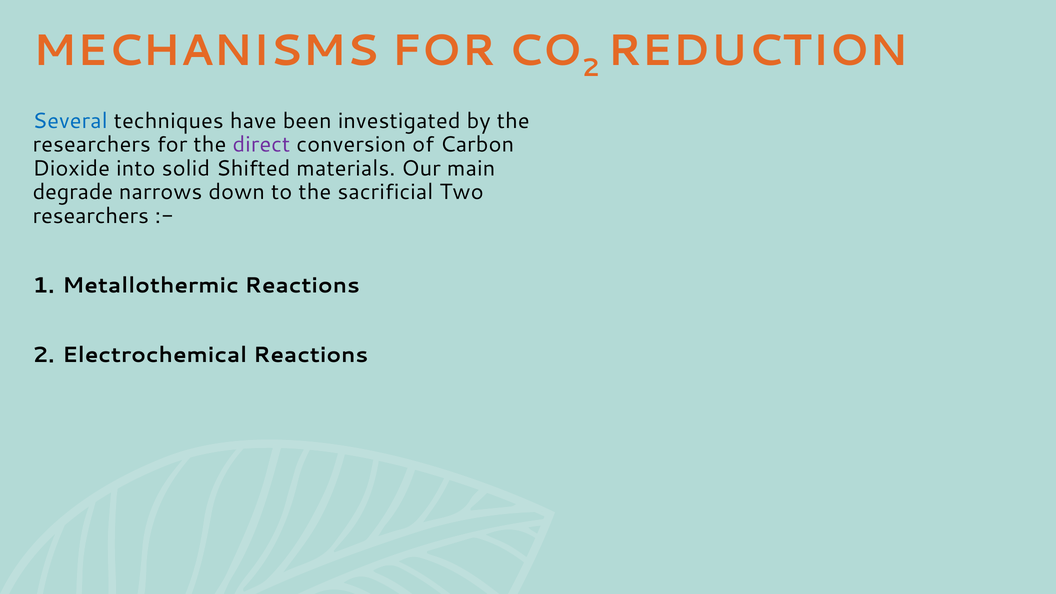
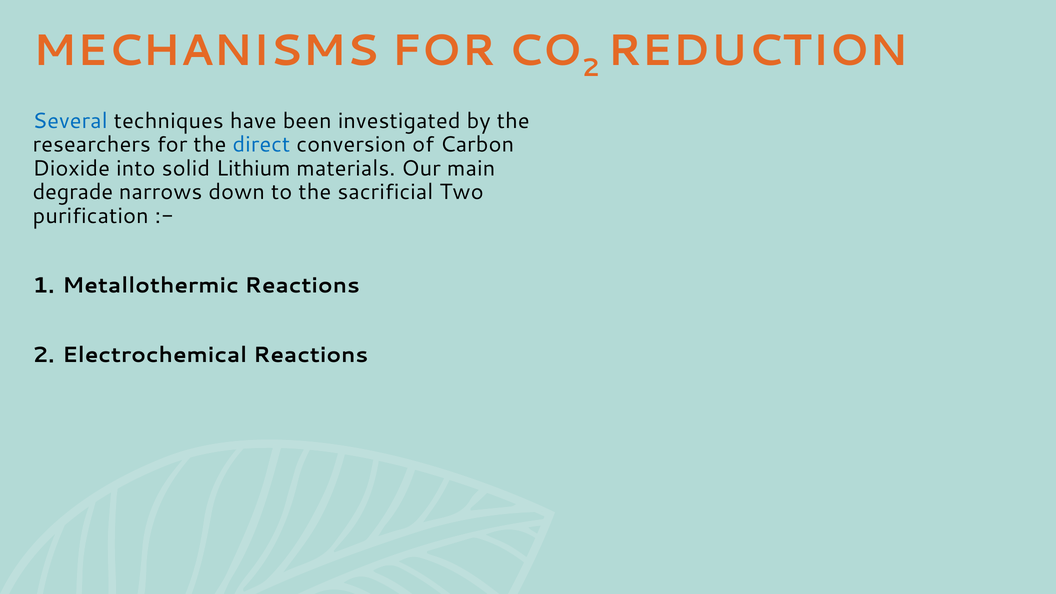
direct colour: purple -> blue
Shifted: Shifted -> Lithium
researchers at (91, 216): researchers -> purification
